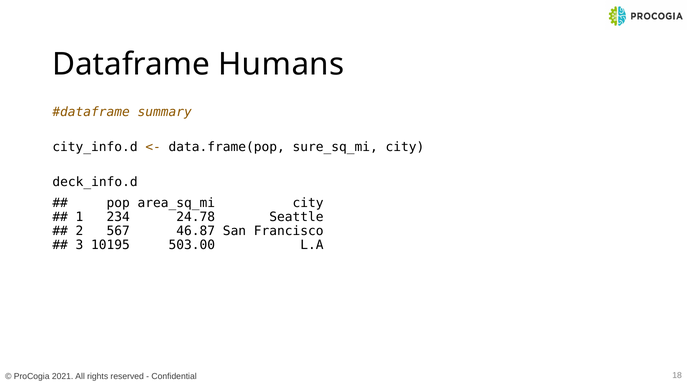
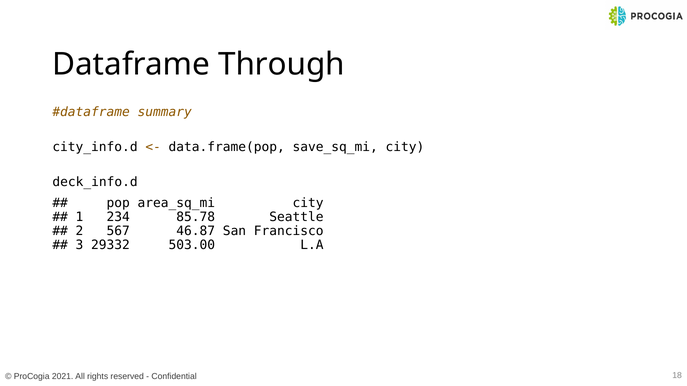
Humans: Humans -> Through
sure_sq_mi: sure_sq_mi -> save_sq_mi
24.78: 24.78 -> 85.78
10195: 10195 -> 29332
